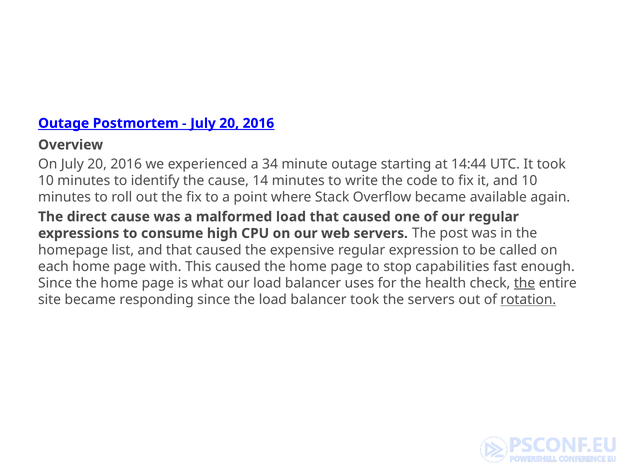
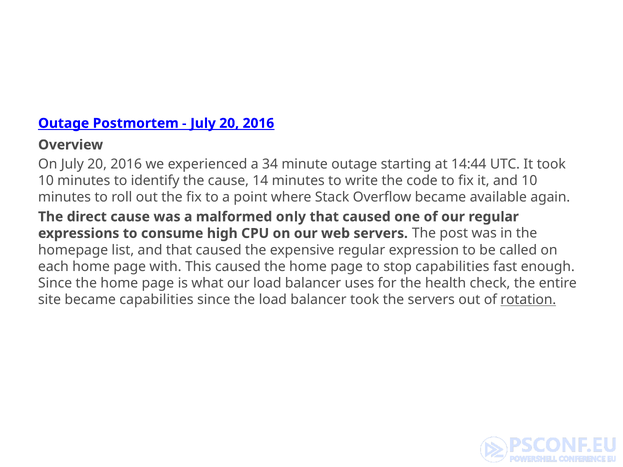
malformed load: load -> only
the at (525, 283) underline: present -> none
became responding: responding -> capabilities
